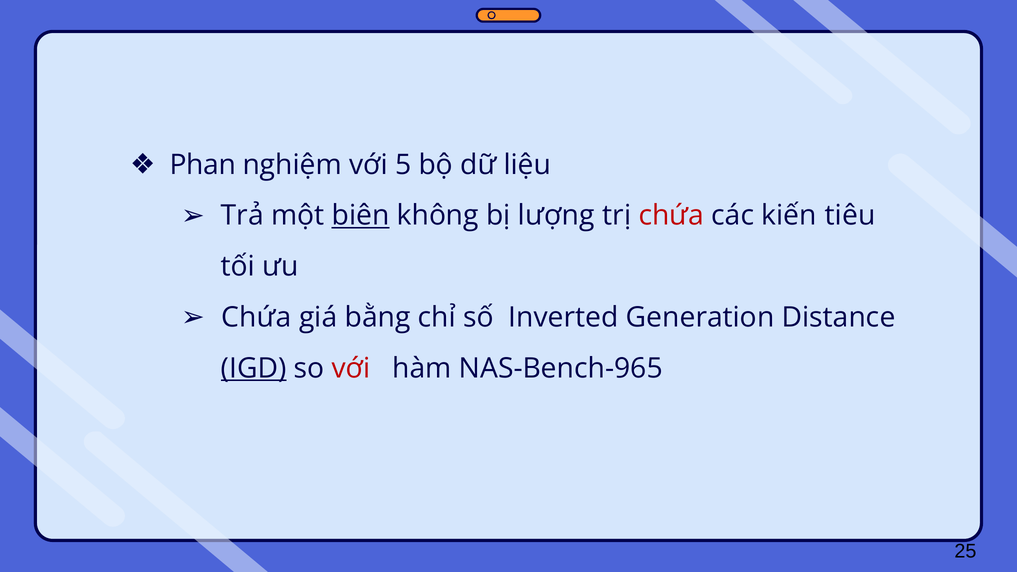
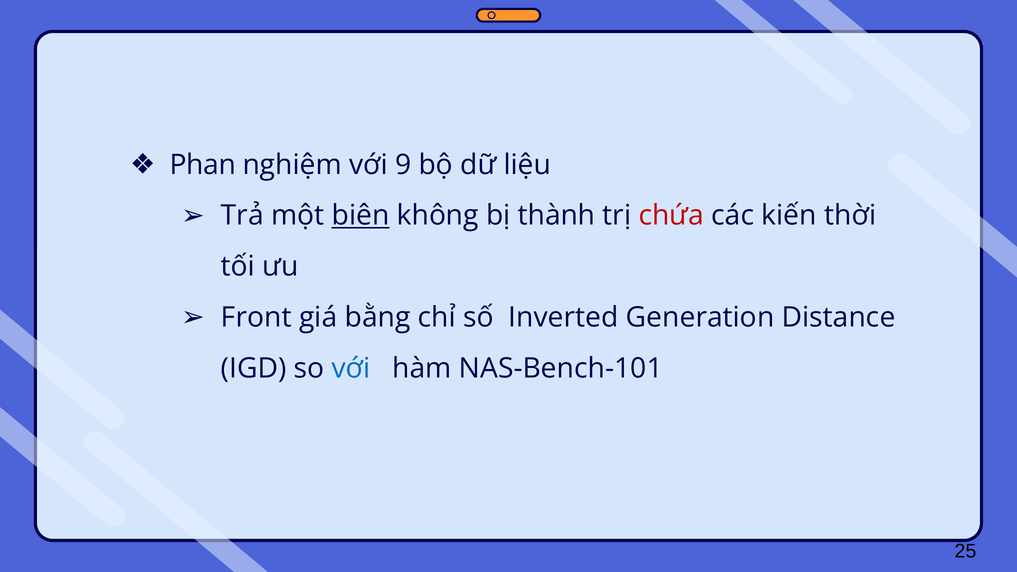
5: 5 -> 9
lượng: lượng -> thành
tiêu: tiêu -> thời
Chứa at (256, 317): Chứa -> Front
IGD underline: present -> none
với at (351, 368) colour: red -> blue
NAS-Bench-965: NAS-Bench-965 -> NAS-Bench-101
